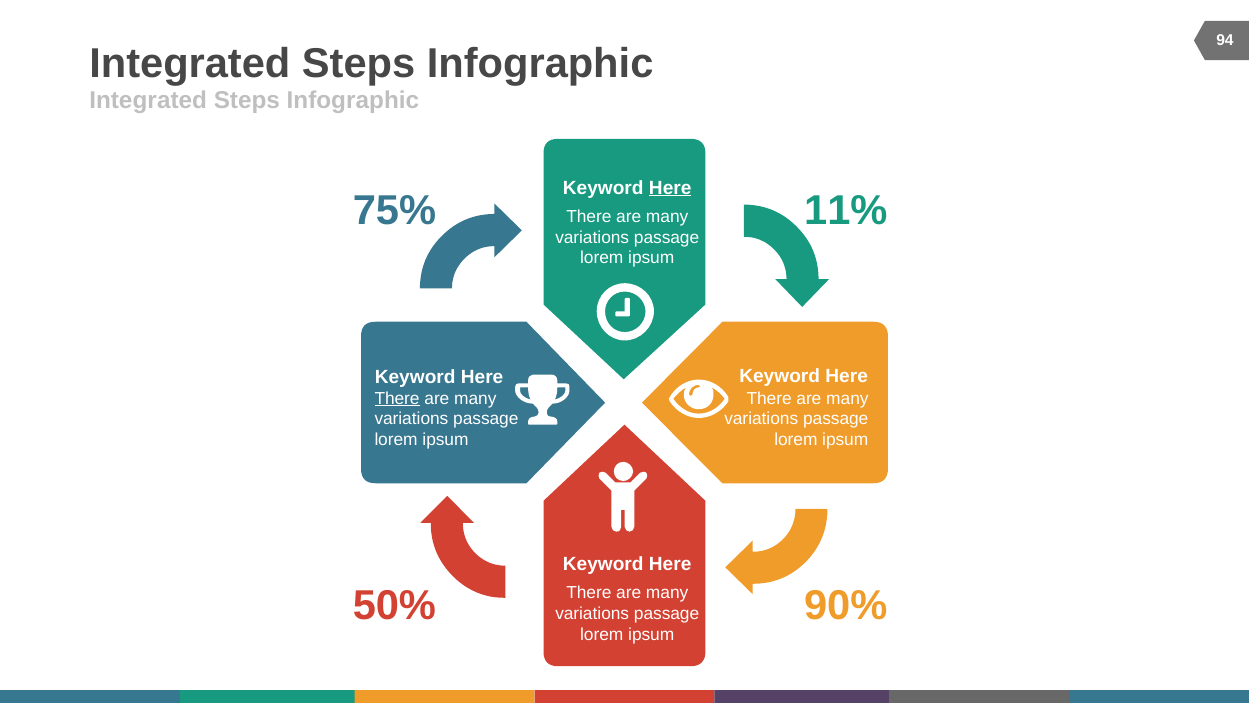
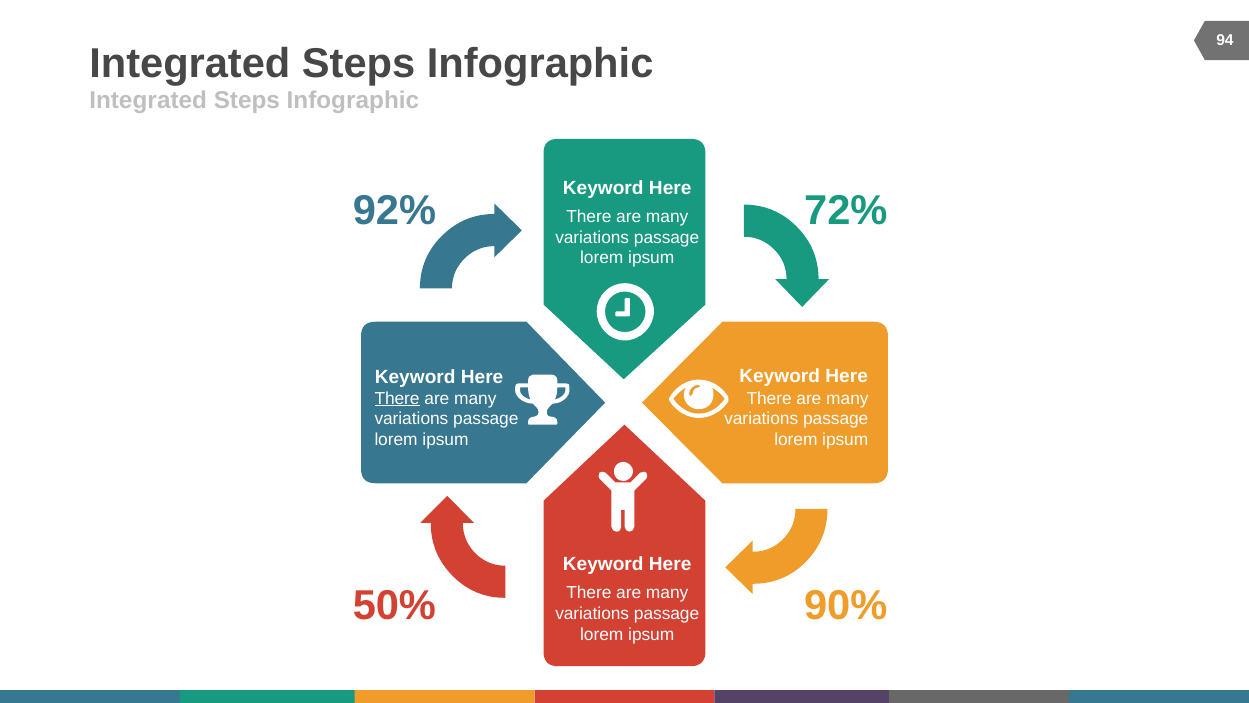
Here at (670, 188) underline: present -> none
75%: 75% -> 92%
11%: 11% -> 72%
